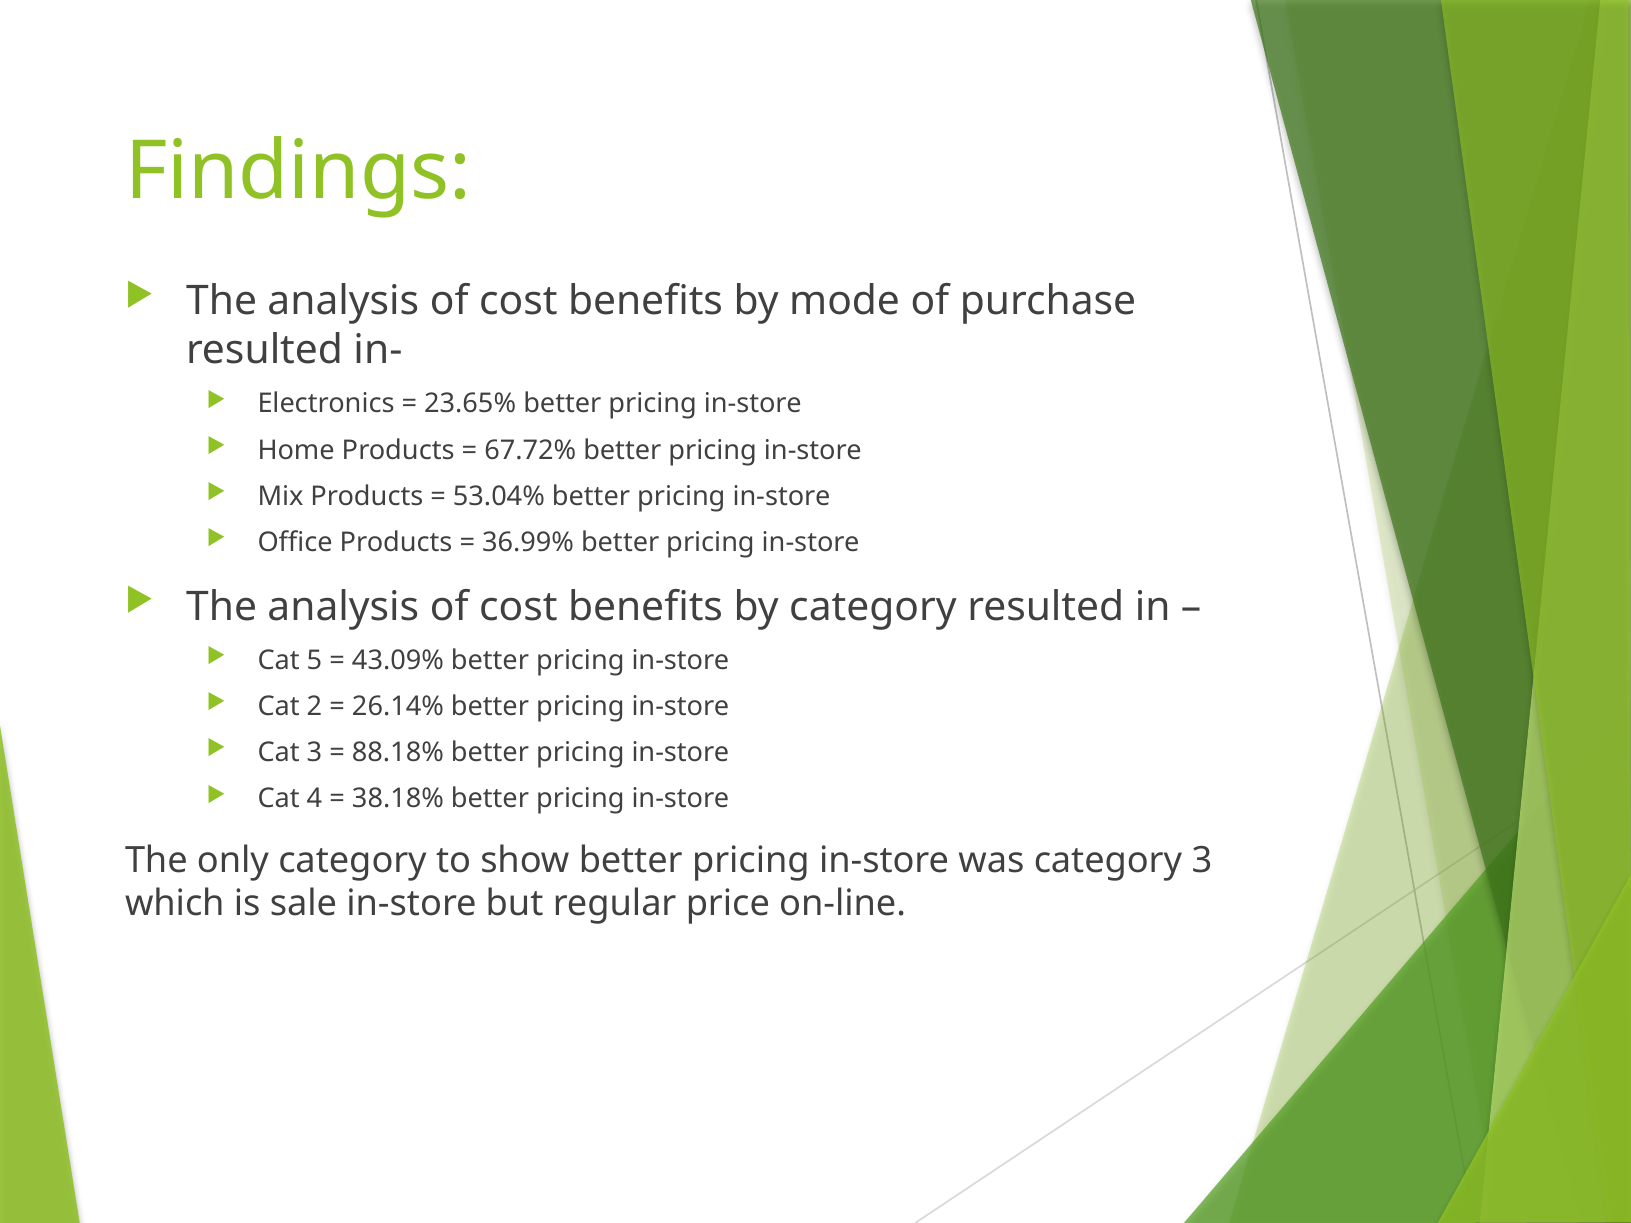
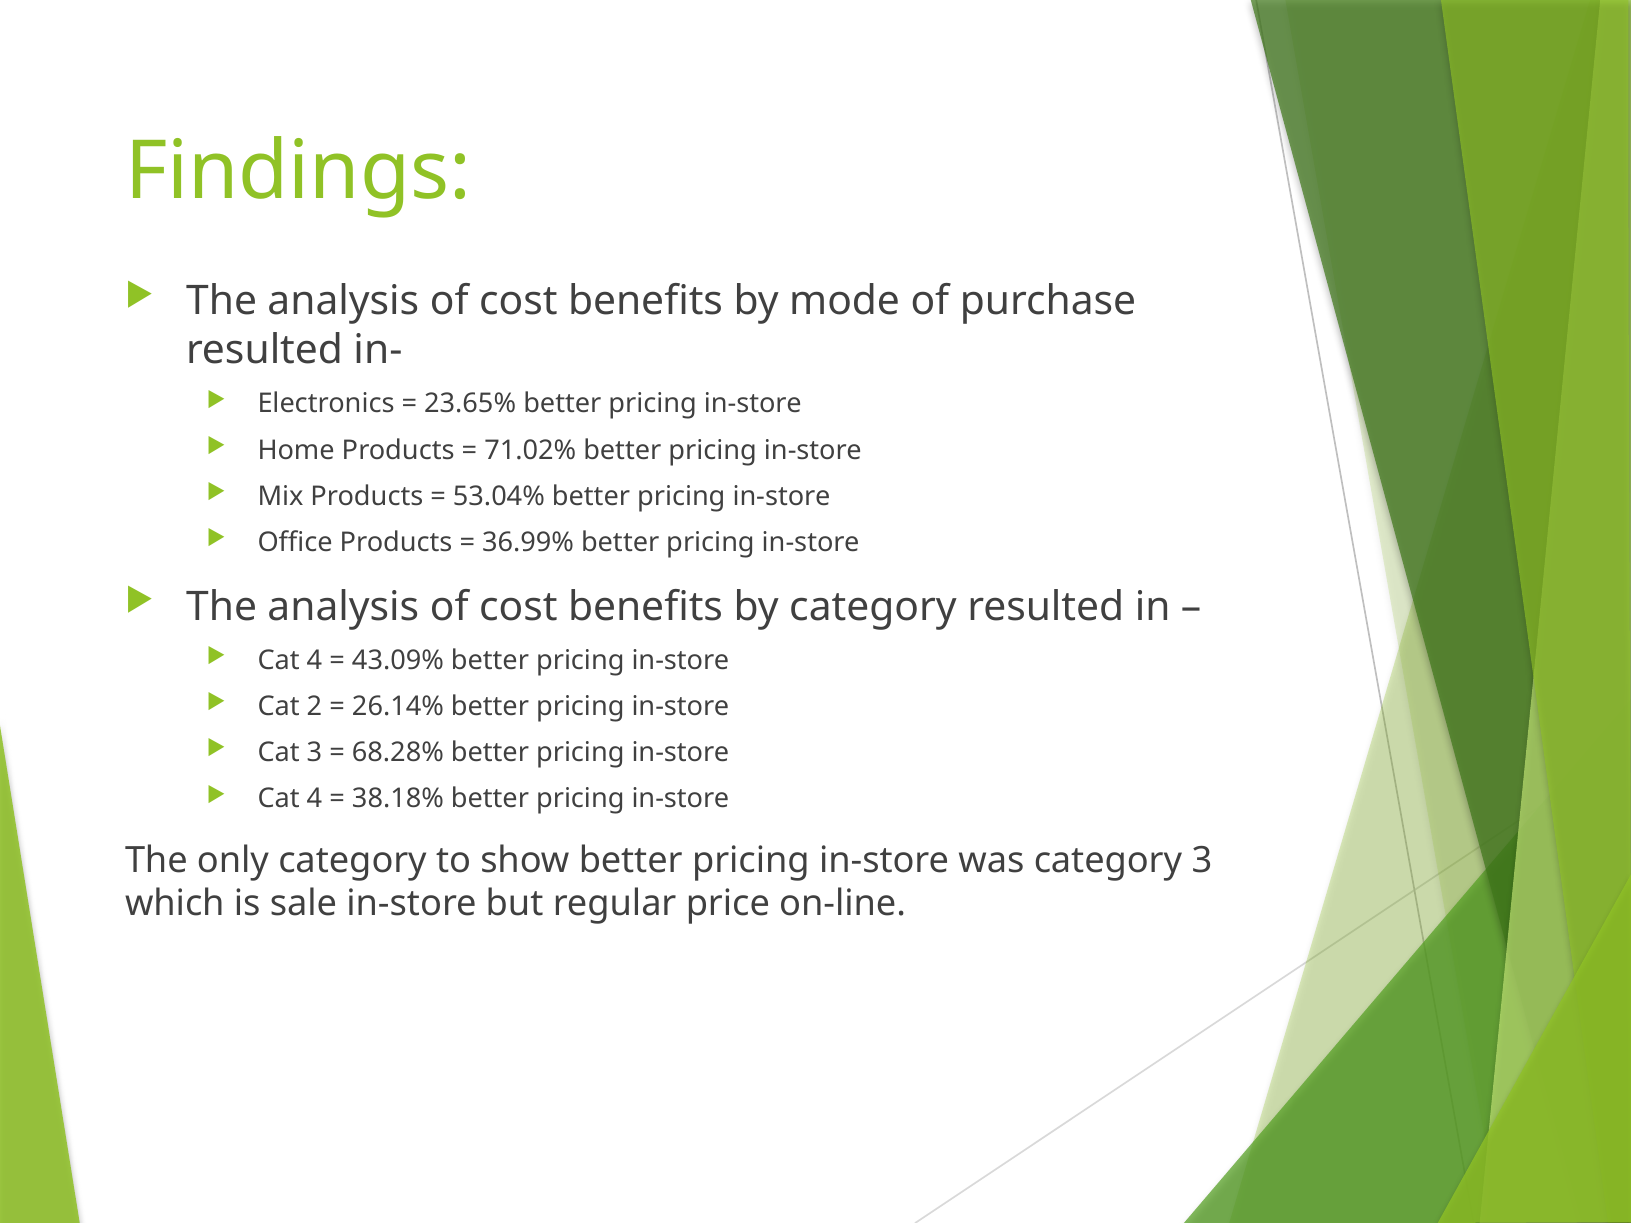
67.72%: 67.72% -> 71.02%
5 at (314, 660): 5 -> 4
88.18%: 88.18% -> 68.28%
